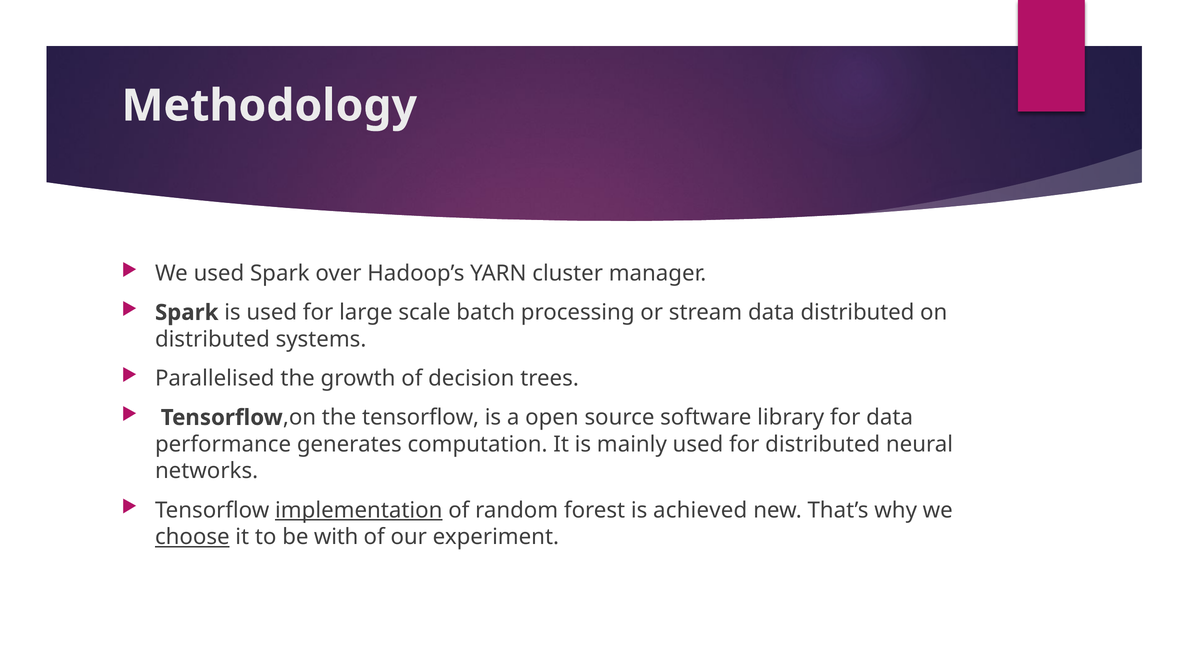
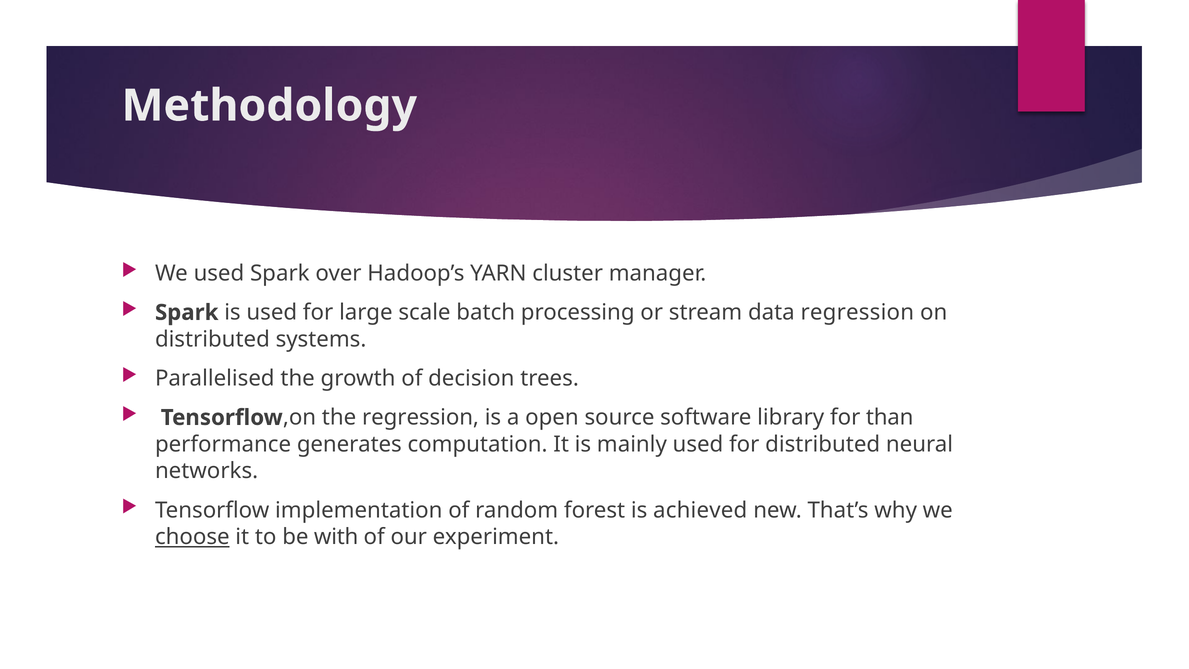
data distributed: distributed -> regression
the tensorflow: tensorflow -> regression
for data: data -> than
implementation underline: present -> none
